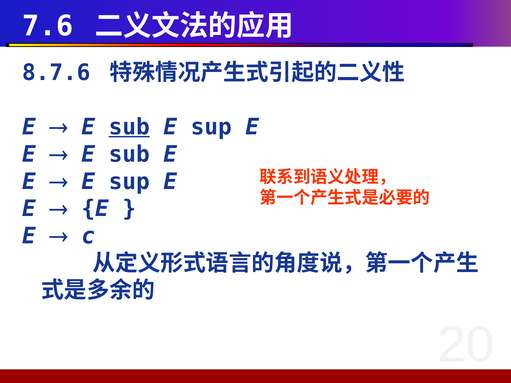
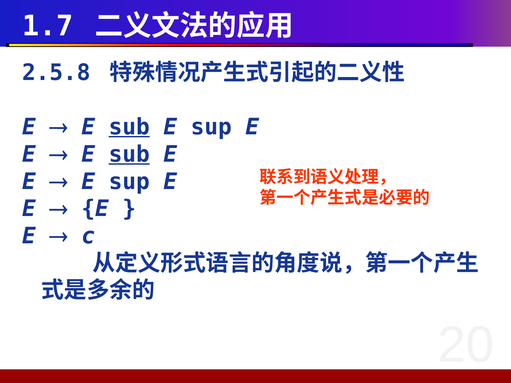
7.6: 7.6 -> 1.7
8.7.6: 8.7.6 -> 2.5.8
sub at (129, 154) underline: none -> present
